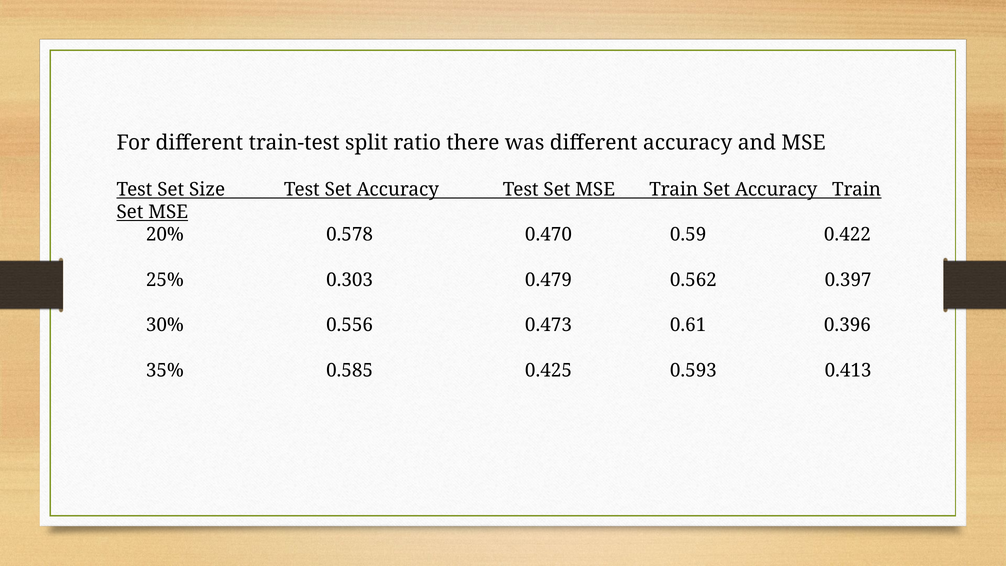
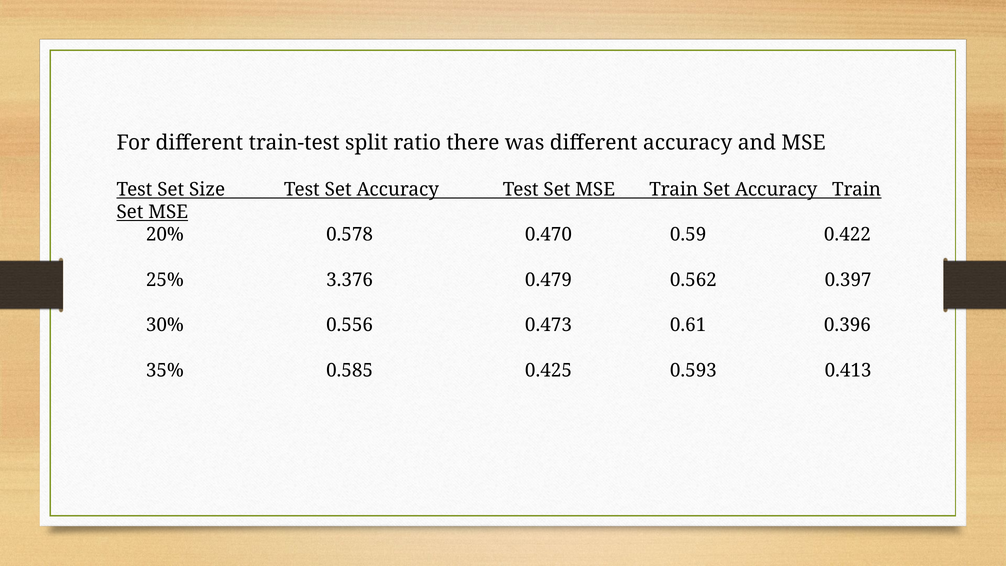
0.303: 0.303 -> 3.376
